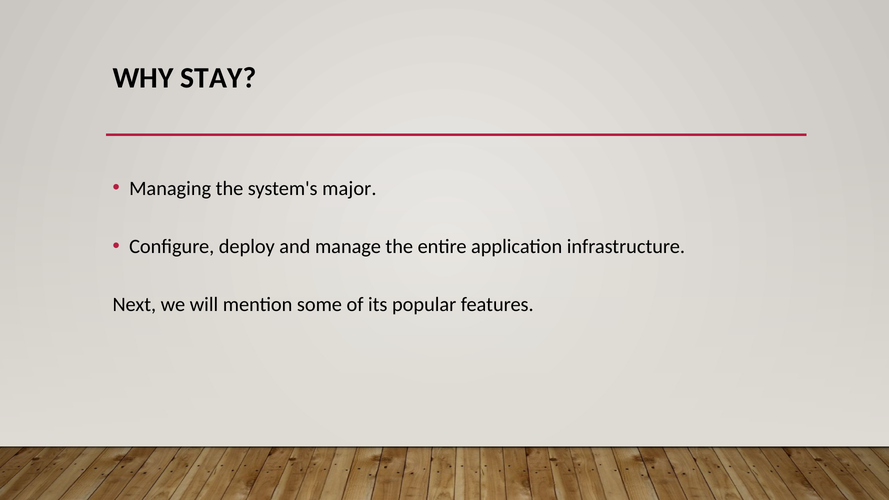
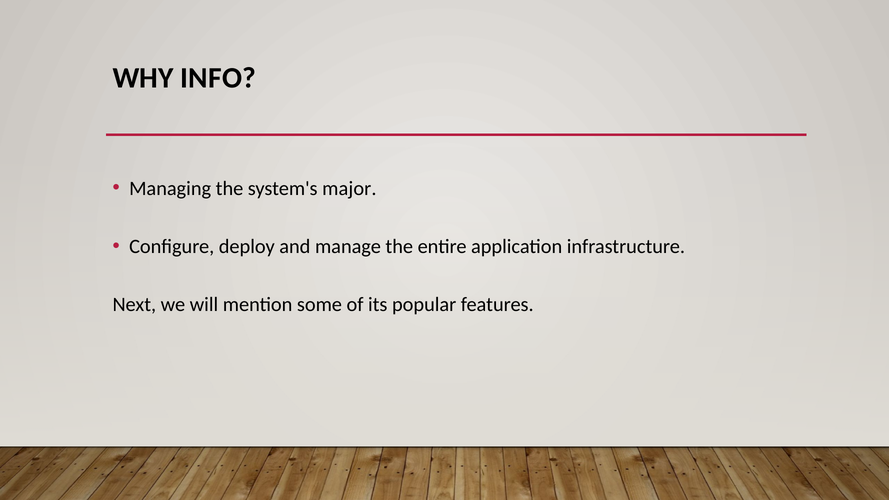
STAY: STAY -> INFO
